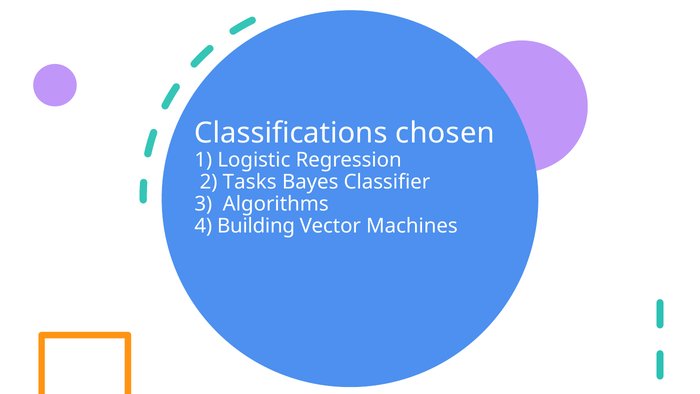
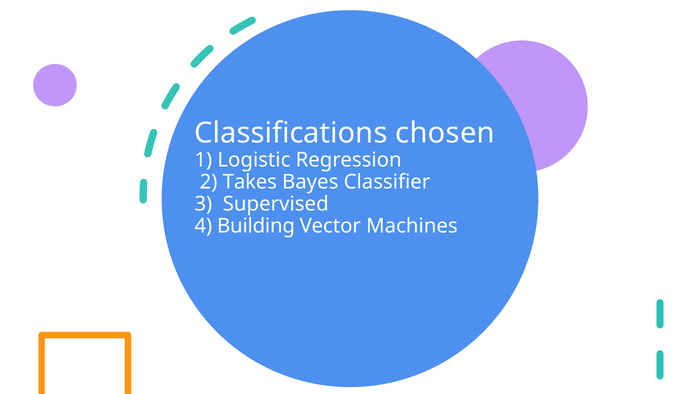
Tasks: Tasks -> Takes
Algorithms: Algorithms -> Supervised
